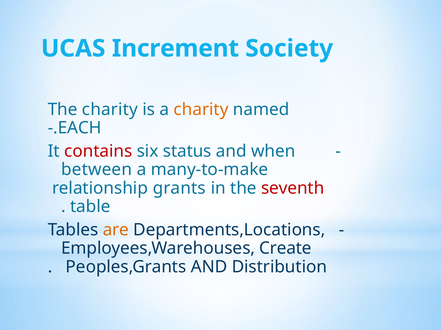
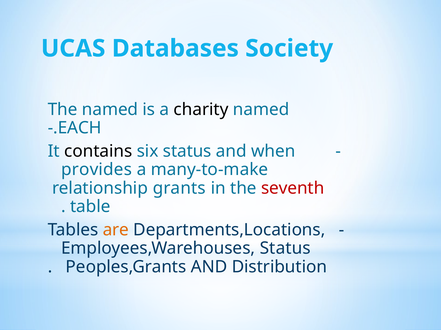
Increment: Increment -> Databases
The charity: charity -> named
charity at (201, 110) colour: orange -> black
contains colour: red -> black
between: between -> provides
Employees,Warehouses Create: Create -> Status
